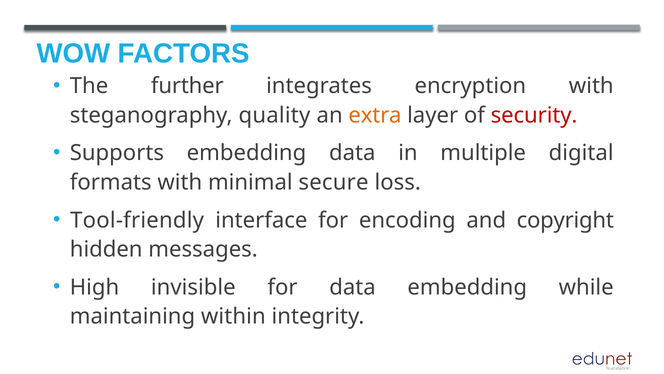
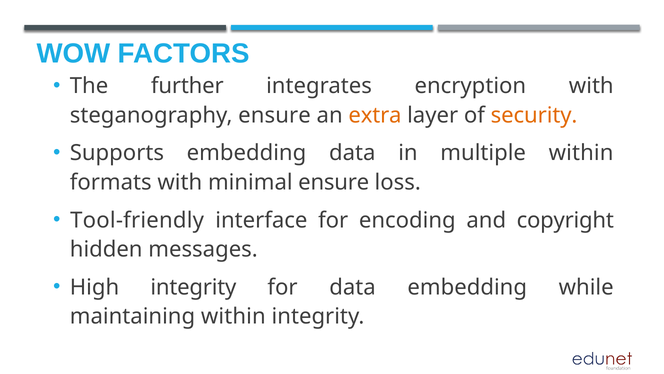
steganography quality: quality -> ensure
security colour: red -> orange
multiple digital: digital -> within
minimal secure: secure -> ensure
High invisible: invisible -> integrity
